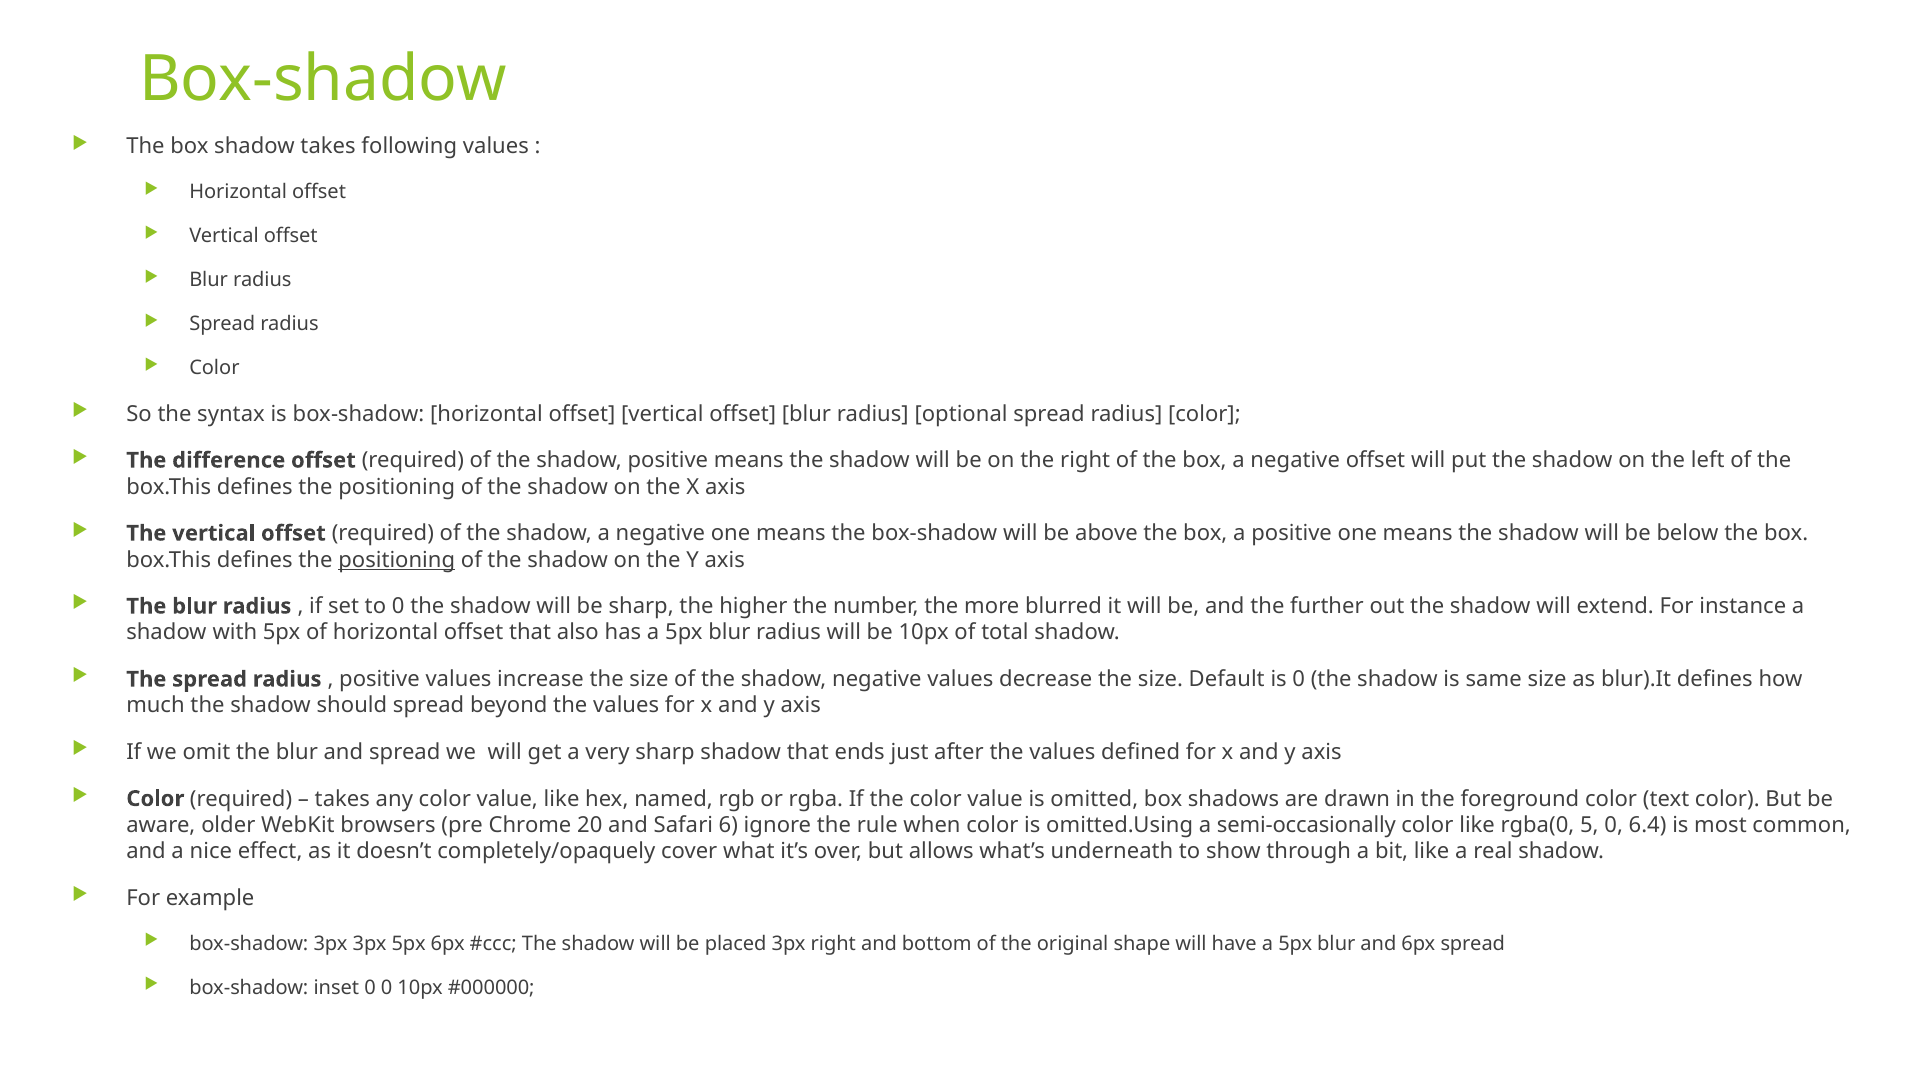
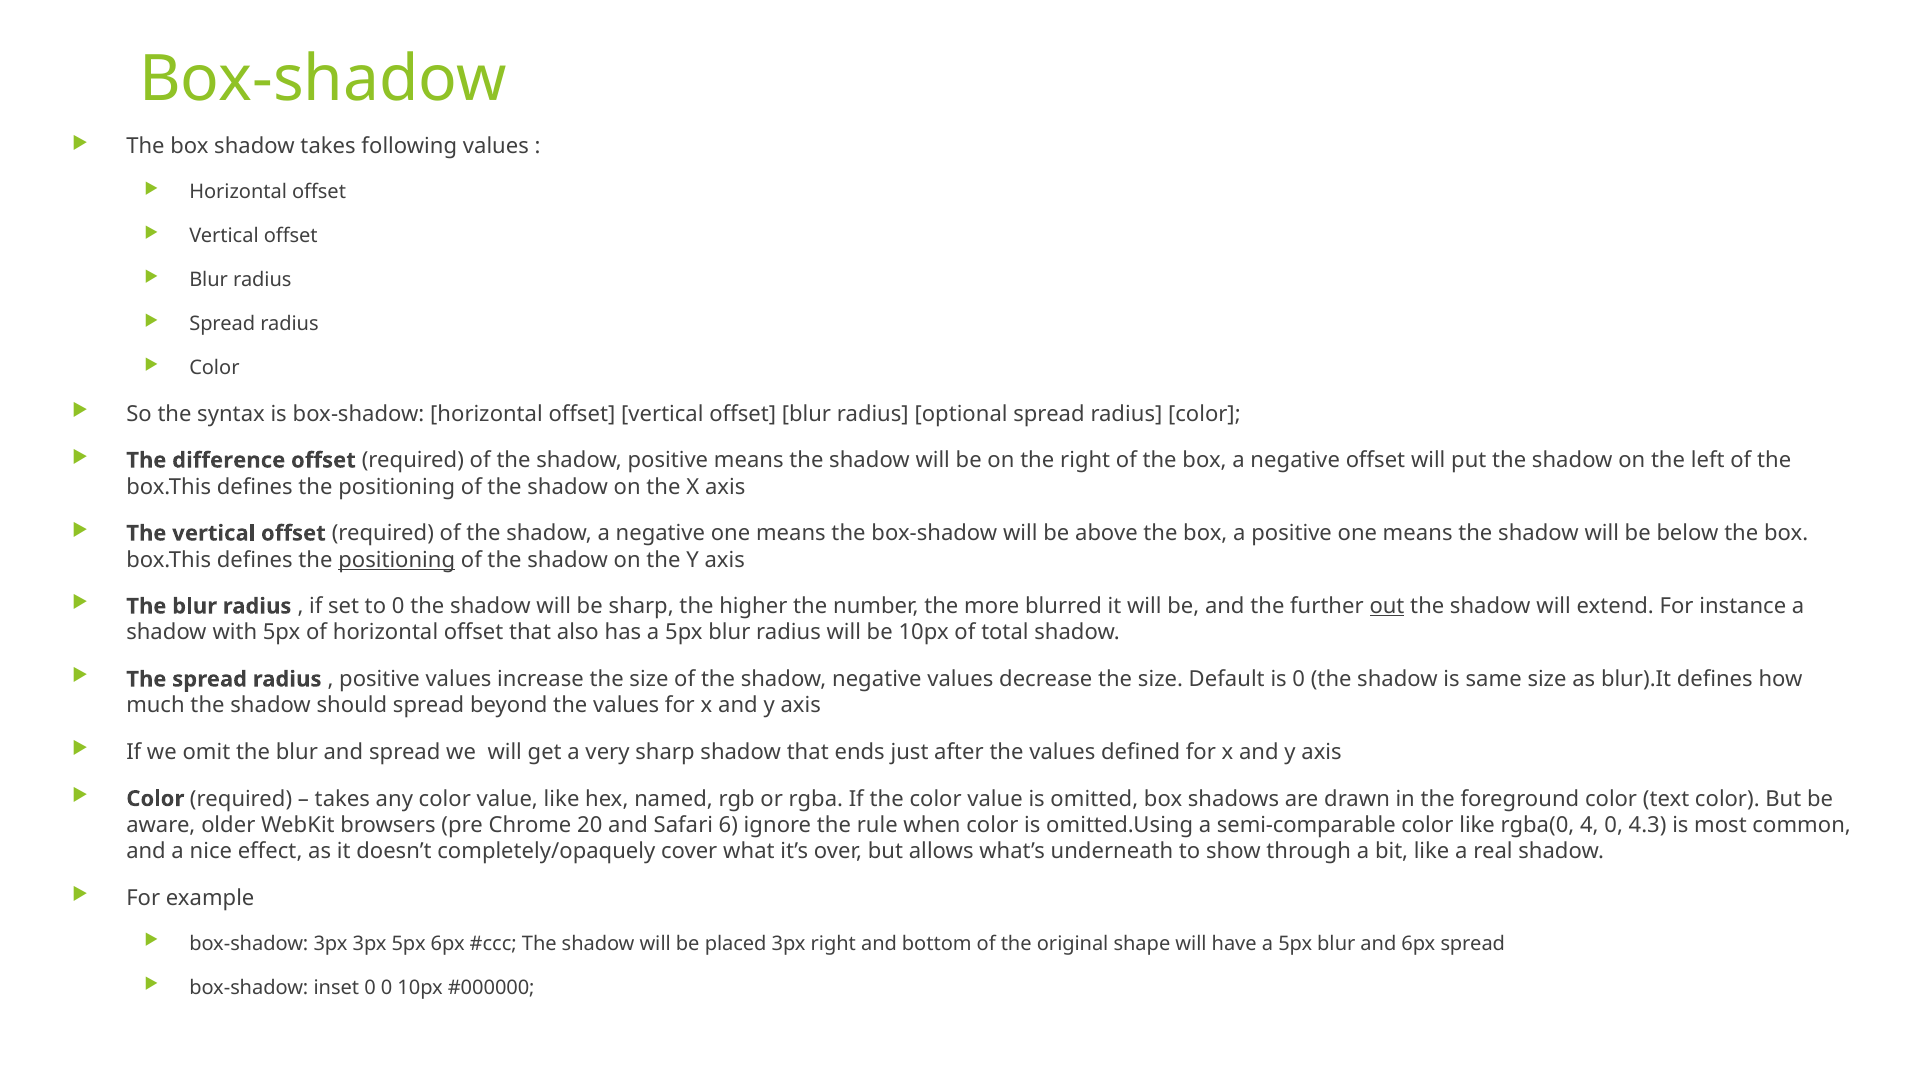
out underline: none -> present
semi-occasionally: semi-occasionally -> semi-comparable
5: 5 -> 4
6.4: 6.4 -> 4.3
